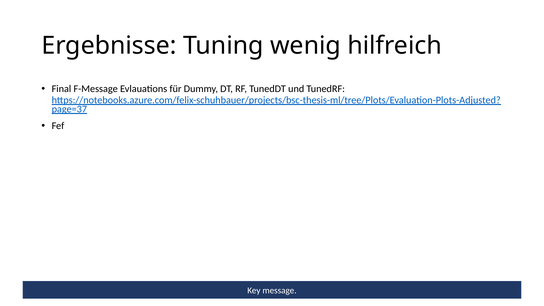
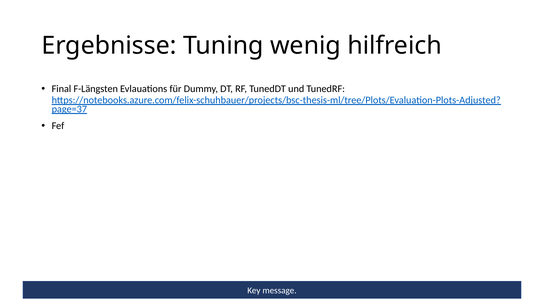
F-Message: F-Message -> F-Längsten
